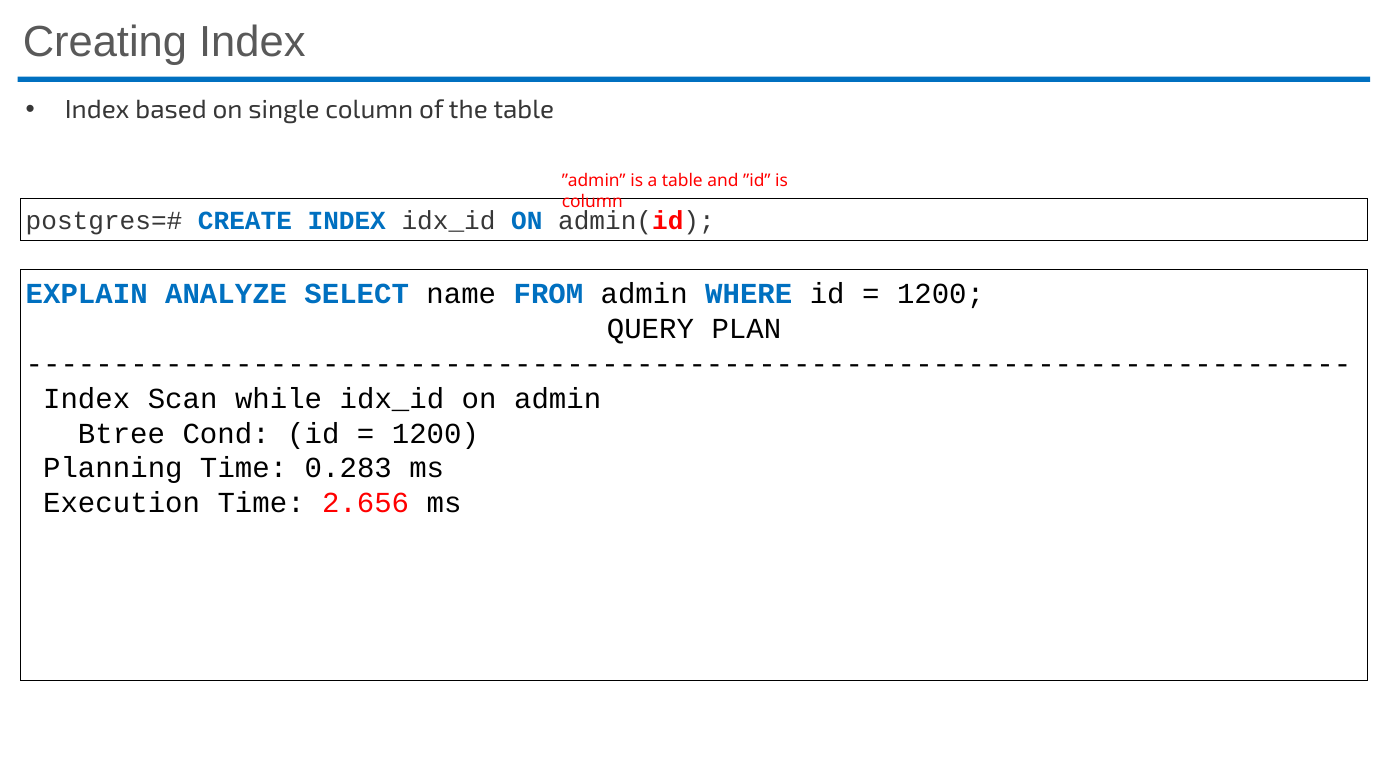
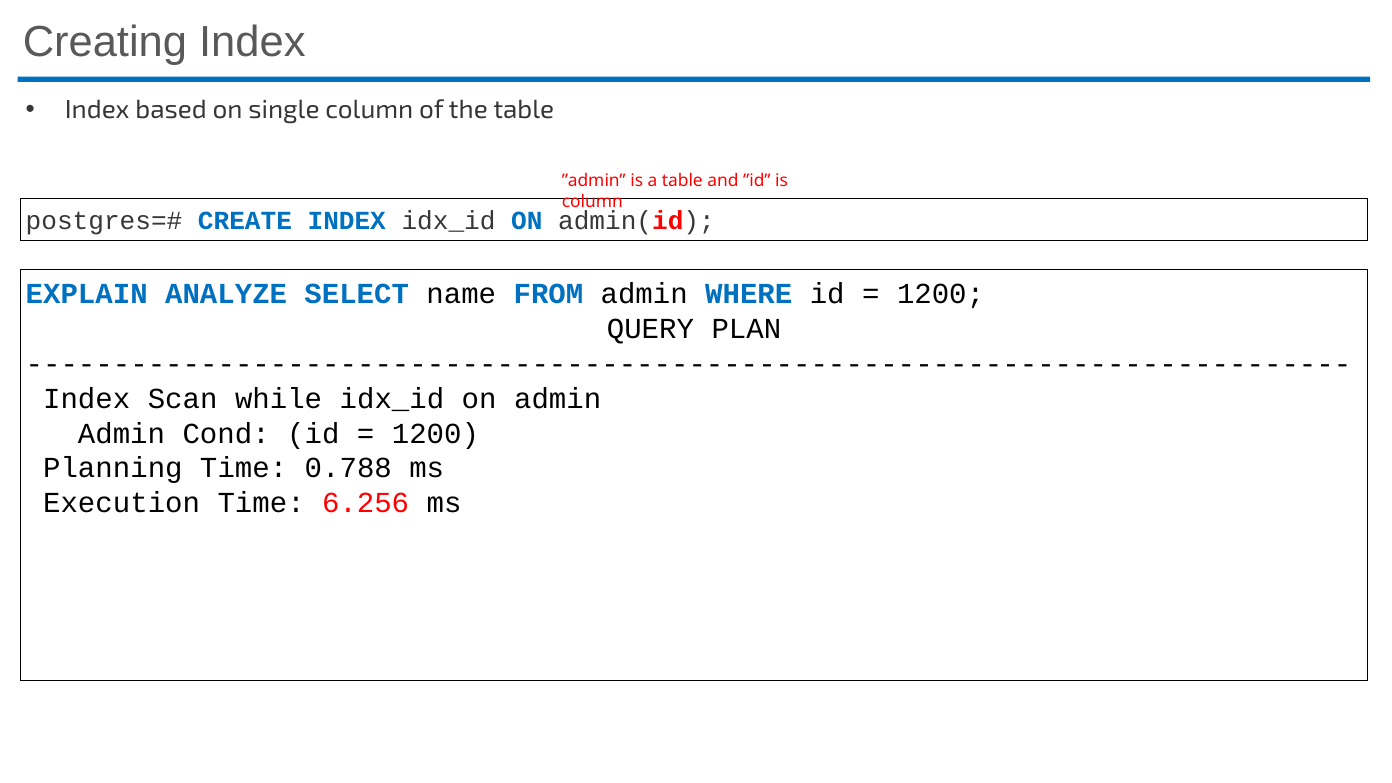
Btree at (121, 434): Btree -> Admin
0.283: 0.283 -> 0.788
2.656: 2.656 -> 6.256
